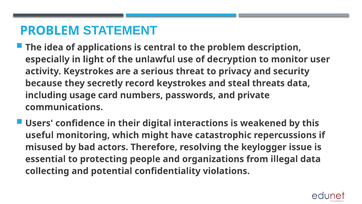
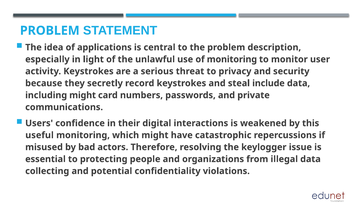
of decryption: decryption -> monitoring
threats: threats -> include
including usage: usage -> might
